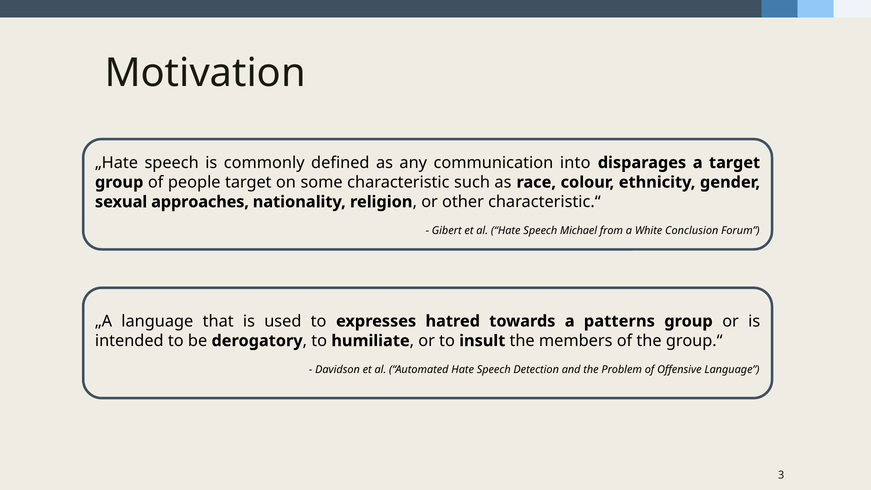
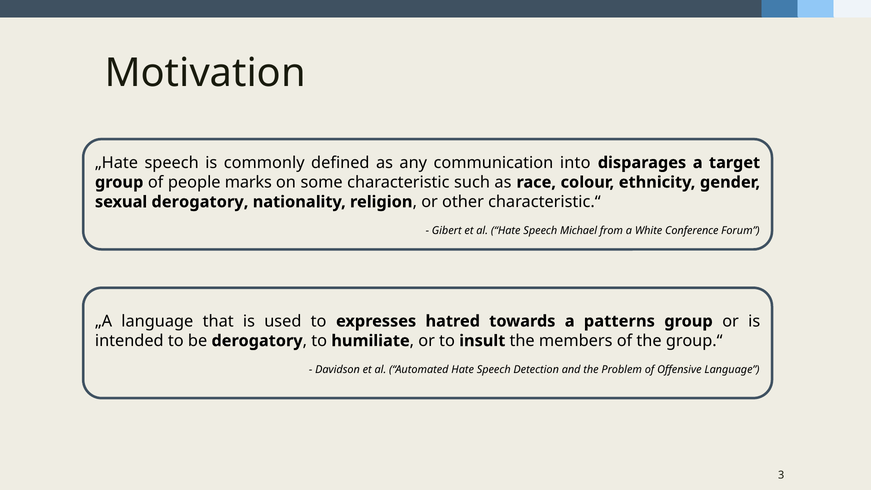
people target: target -> marks
sexual approaches: approaches -> derogatory
Conclusion: Conclusion -> Conference
